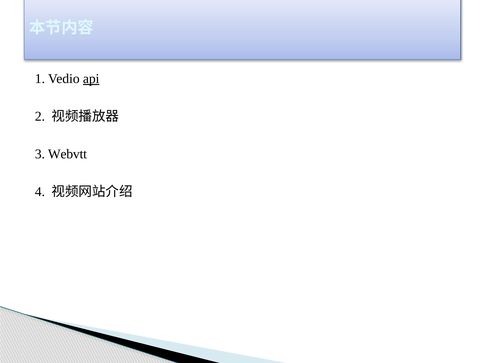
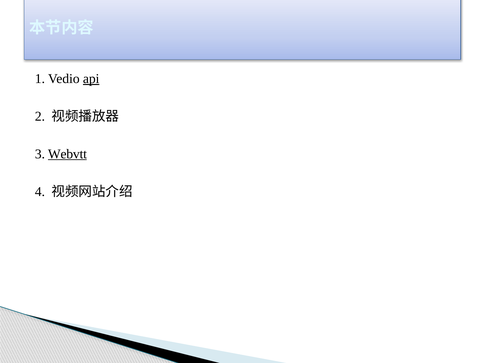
Webvtt underline: none -> present
